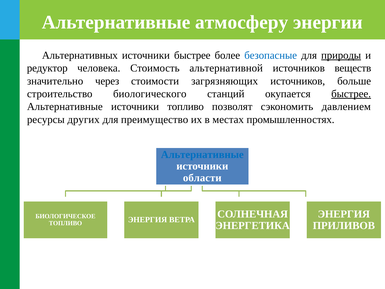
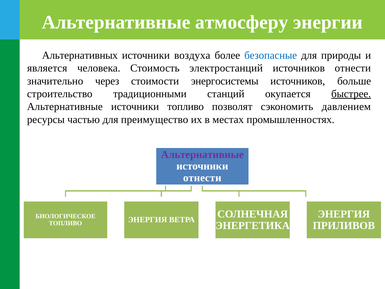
источники быстрее: быстрее -> воздуха
природы underline: present -> none
редуктор: редуктор -> является
альтернативной: альтернативной -> электростанций
источников веществ: веществ -> отнести
загрязняющих: загрязняющих -> энергосистемы
биологического: биологического -> традиционными
других: других -> частью
Альтернативные at (202, 155) colour: blue -> purple
области at (202, 178): области -> отнести
